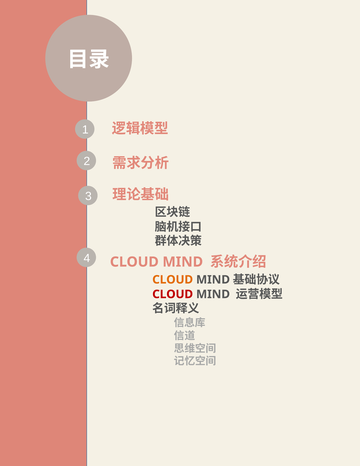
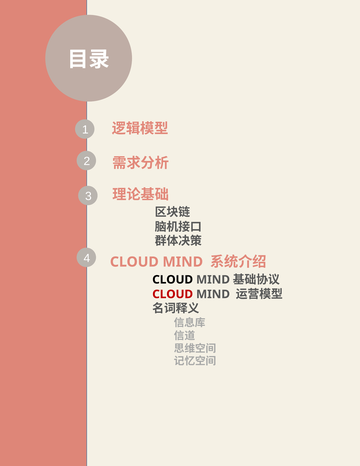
CLOUD at (173, 280) colour: orange -> black
